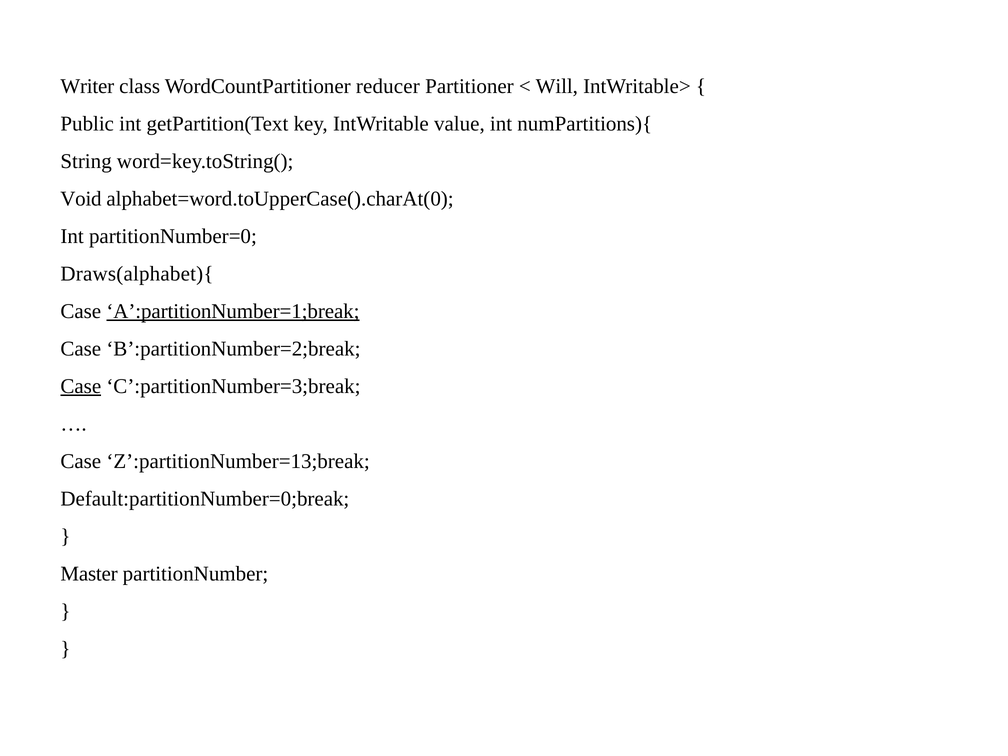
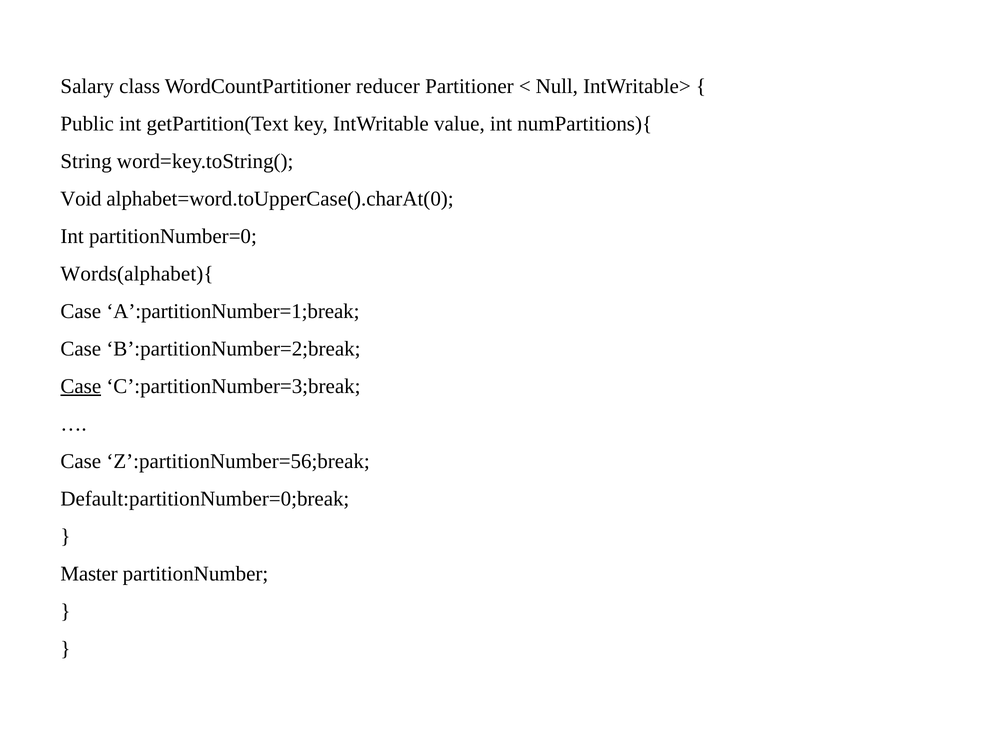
Writer: Writer -> Salary
Will: Will -> Null
Draws(alphabet){: Draws(alphabet){ -> Words(alphabet){
A’:partitionNumber=1;break underline: present -> none
Z’:partitionNumber=13;break: Z’:partitionNumber=13;break -> Z’:partitionNumber=56;break
